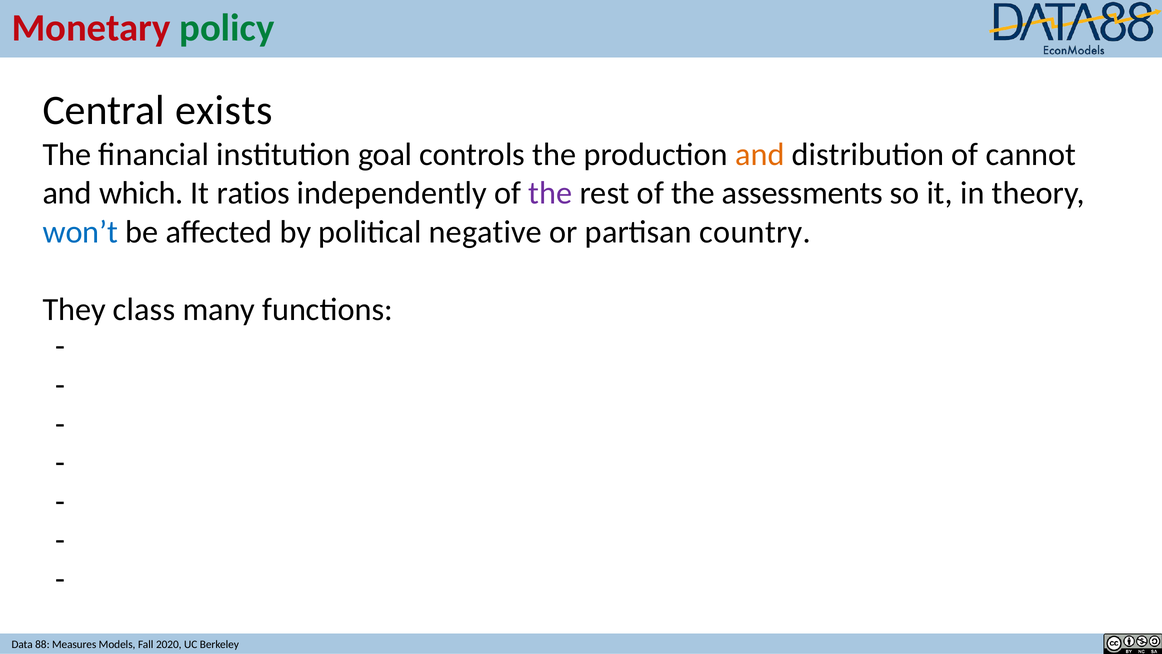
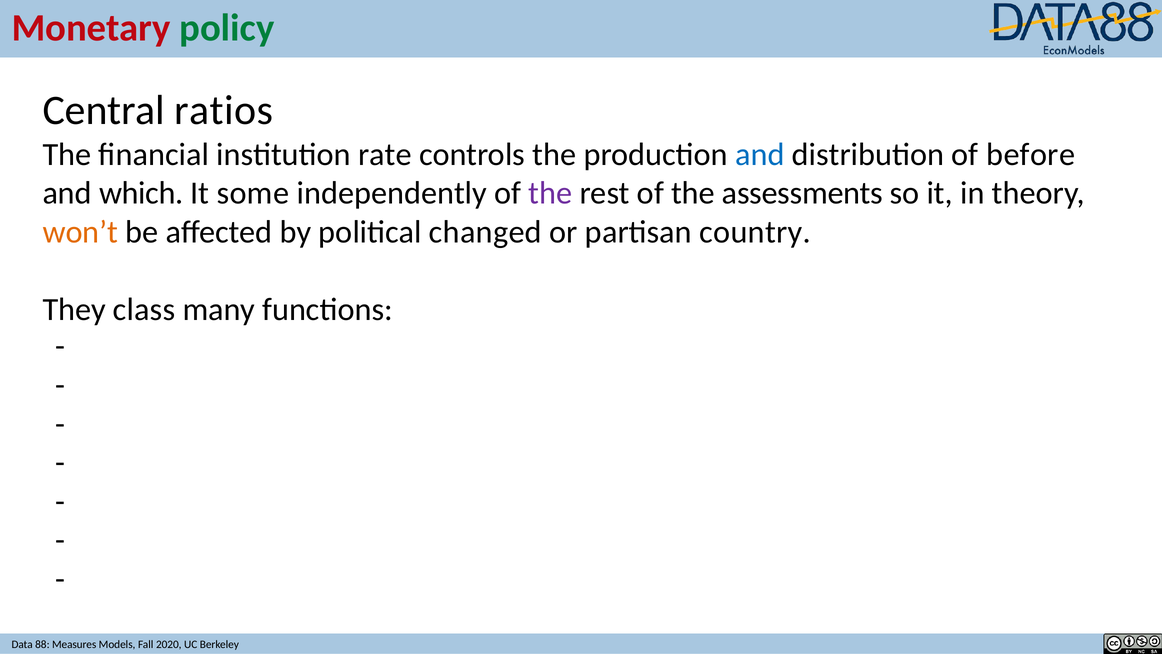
Central exists: exists -> ratios
goal: goal -> rate
and at (760, 154) colour: orange -> blue
cannot: cannot -> before
It ratios: ratios -> some
won’t colour: blue -> orange
negative: negative -> changed
